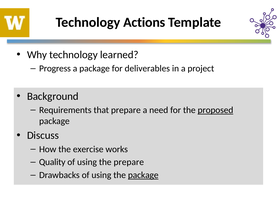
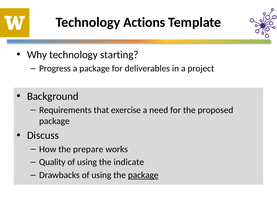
learned: learned -> starting
that prepare: prepare -> exercise
proposed underline: present -> none
exercise: exercise -> prepare
the prepare: prepare -> indicate
